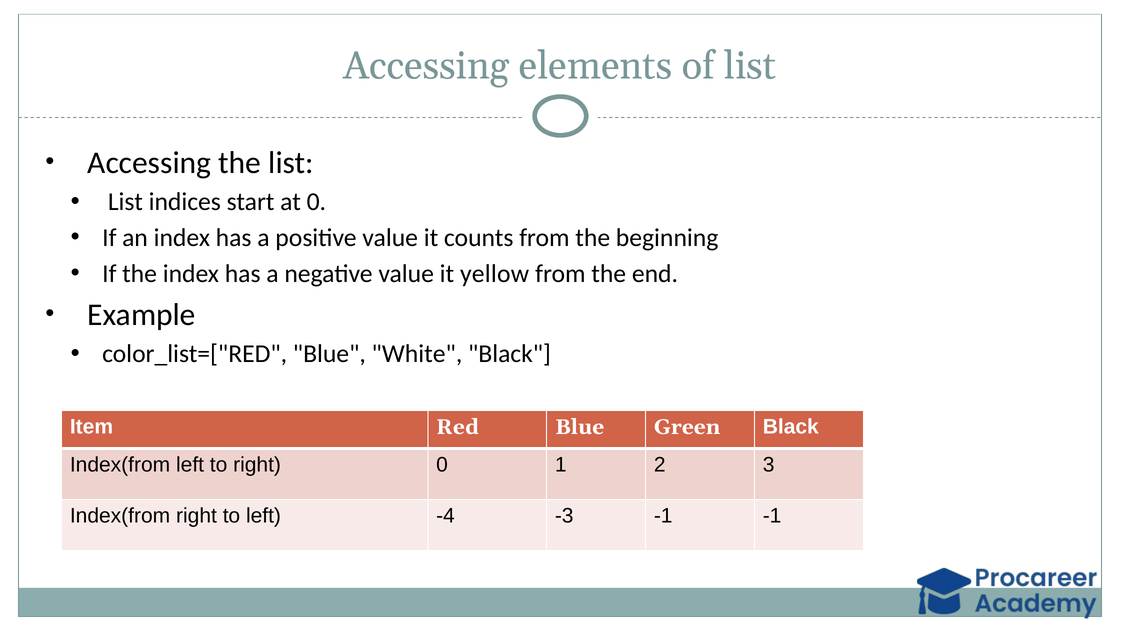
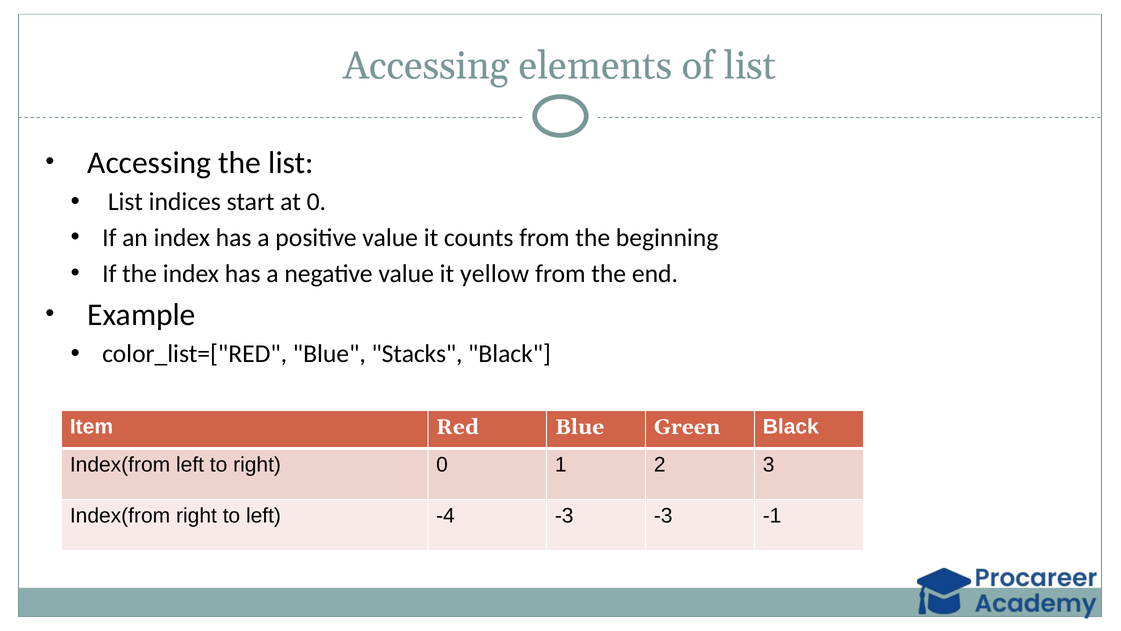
White: White -> Stacks
-3 -1: -1 -> -3
